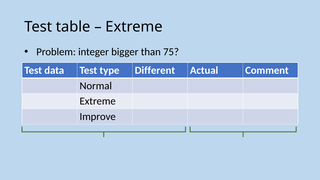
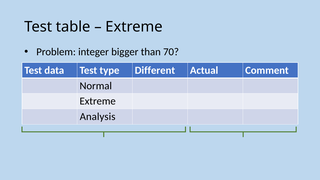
75: 75 -> 70
Improve: Improve -> Analysis
